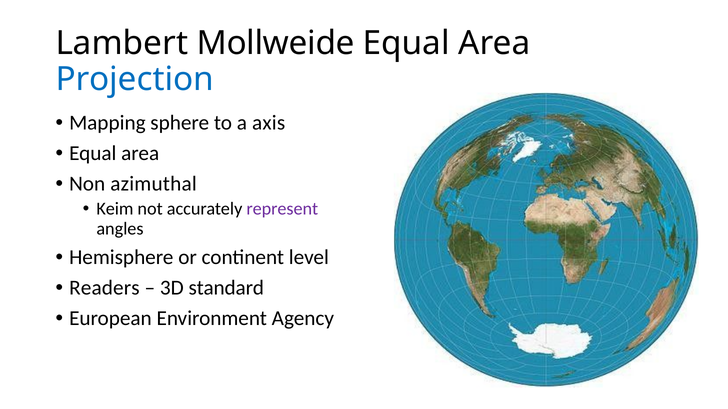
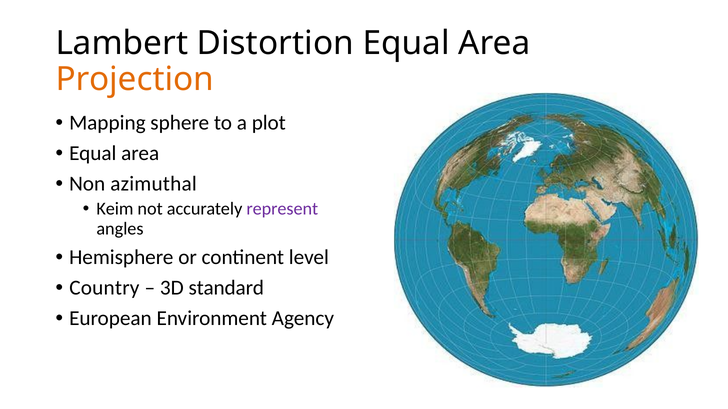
Mollweide: Mollweide -> Distortion
Projection colour: blue -> orange
axis: axis -> plot
Readers: Readers -> Country
